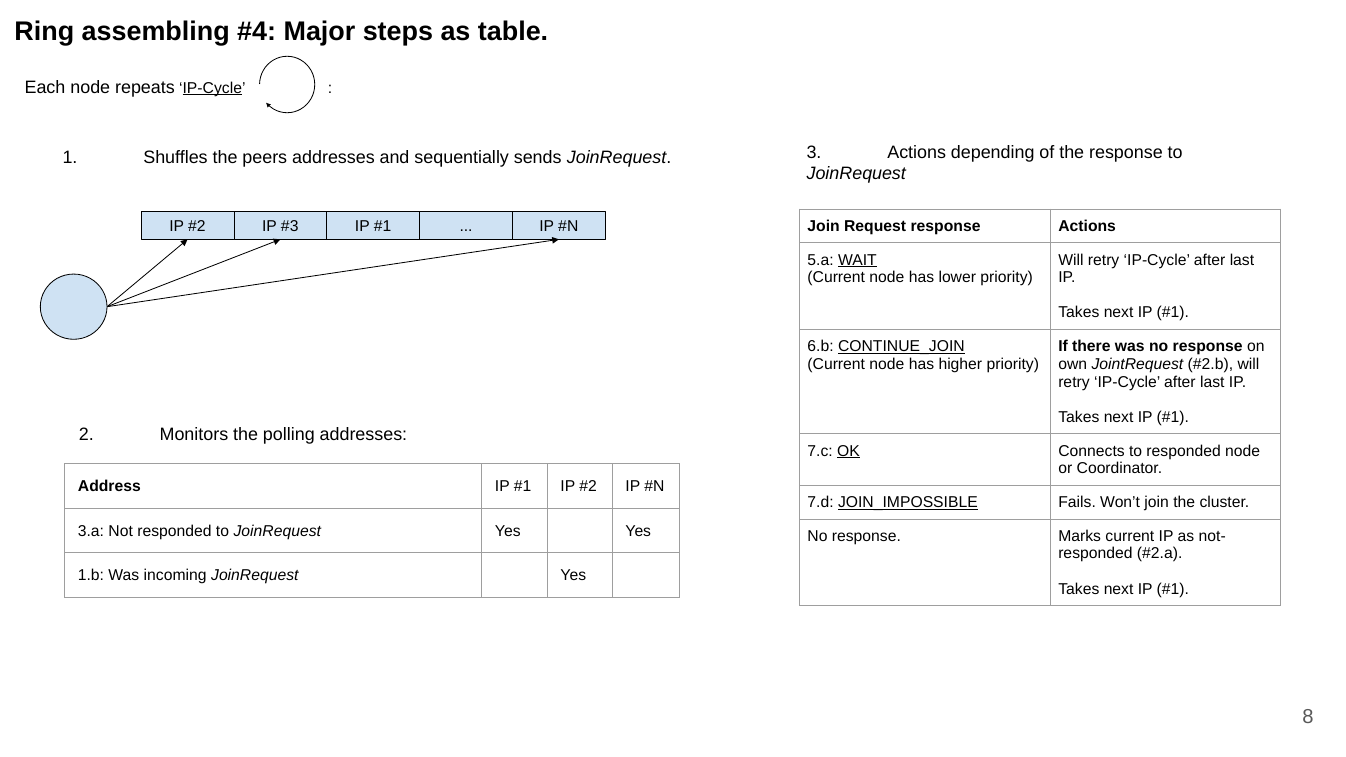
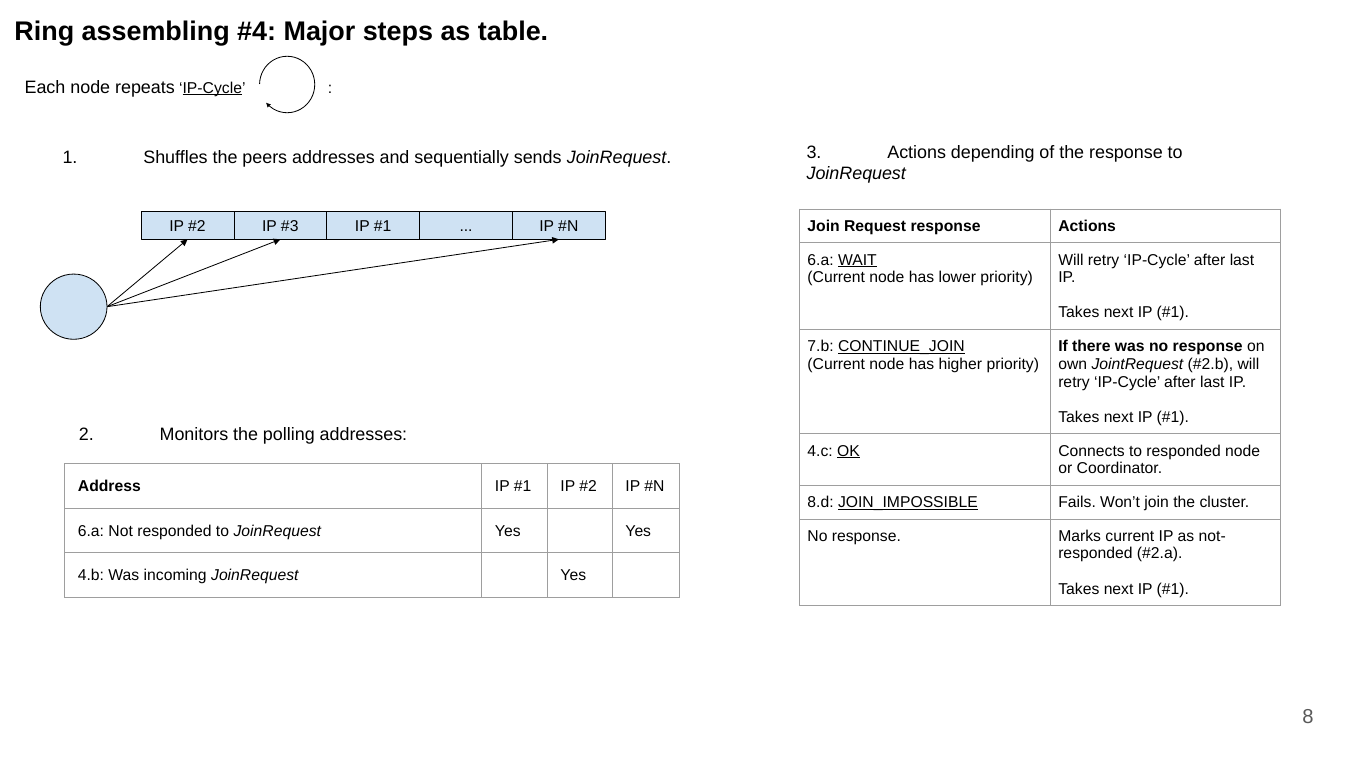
5.a at (821, 260): 5.a -> 6.a
6.b: 6.b -> 7.b
7.c: 7.c -> 4.c
7.d: 7.d -> 8.d
3.a at (91, 531): 3.a -> 6.a
1.b: 1.b -> 4.b
